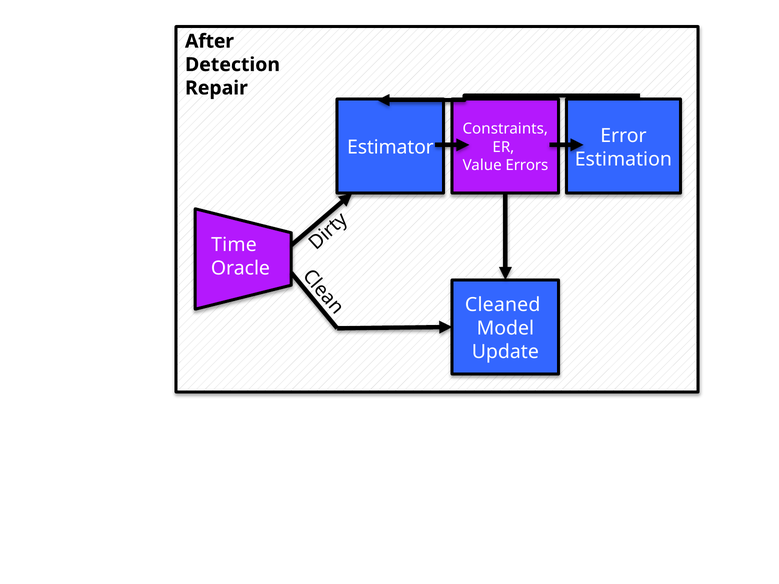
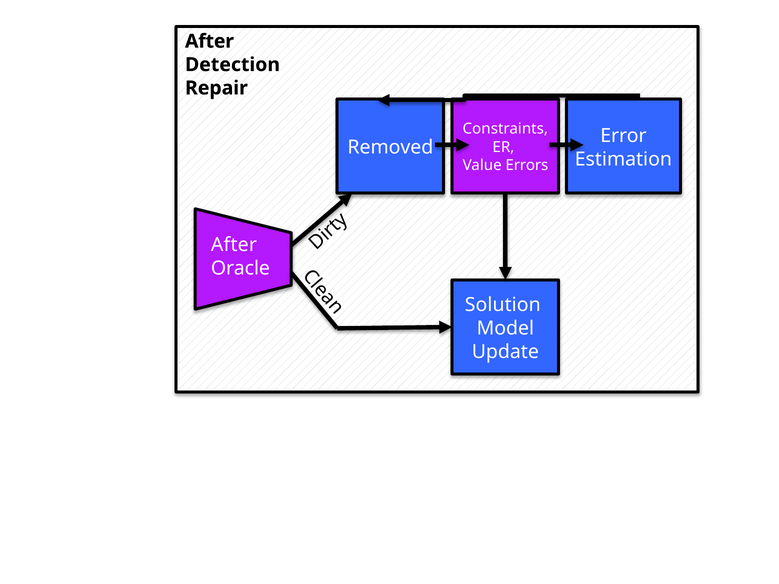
Estimator: Estimator -> Removed
Time at (234, 245): Time -> After
Cleaned: Cleaned -> Solution
